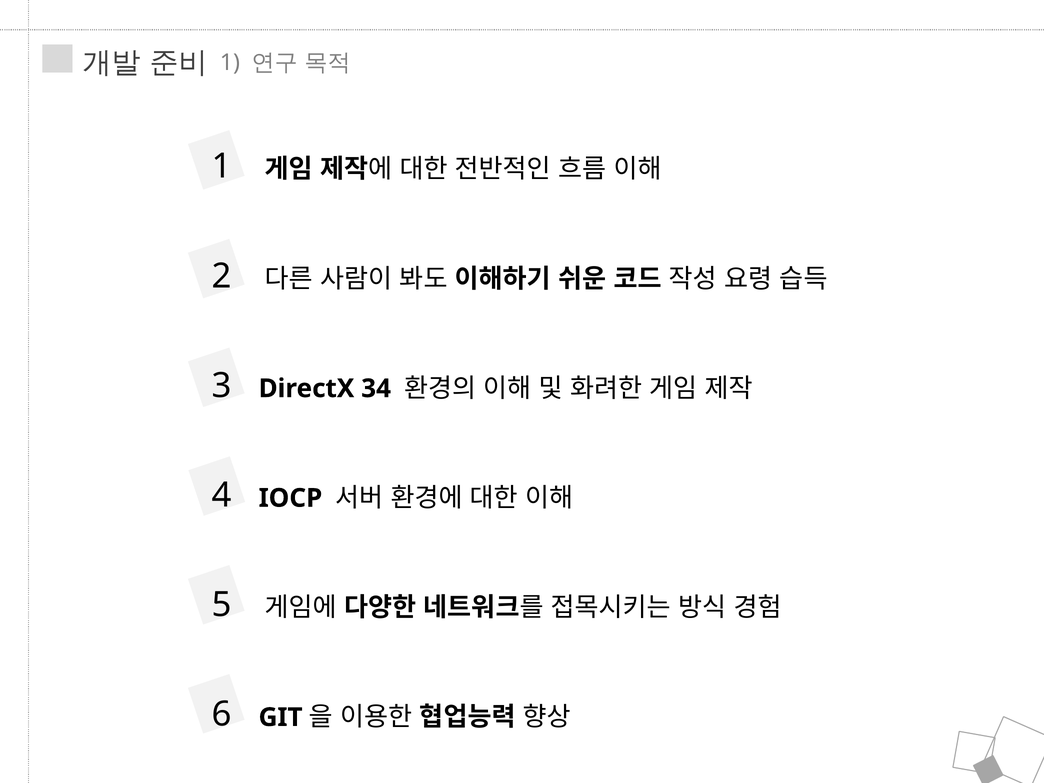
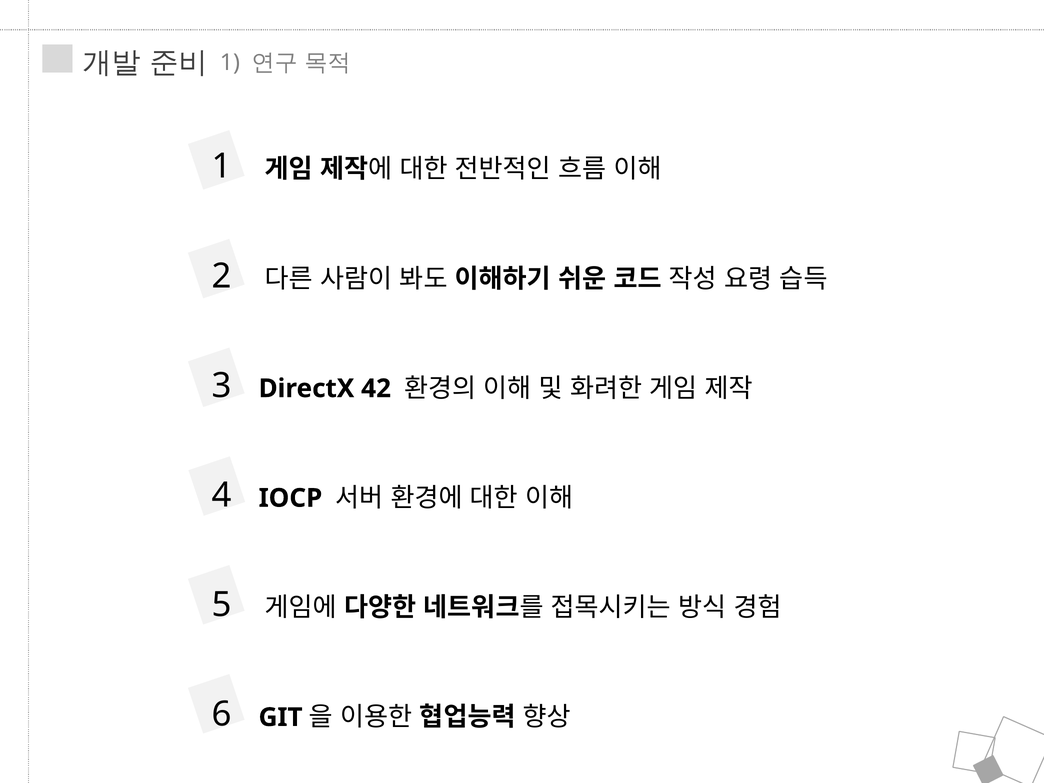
34: 34 -> 42
